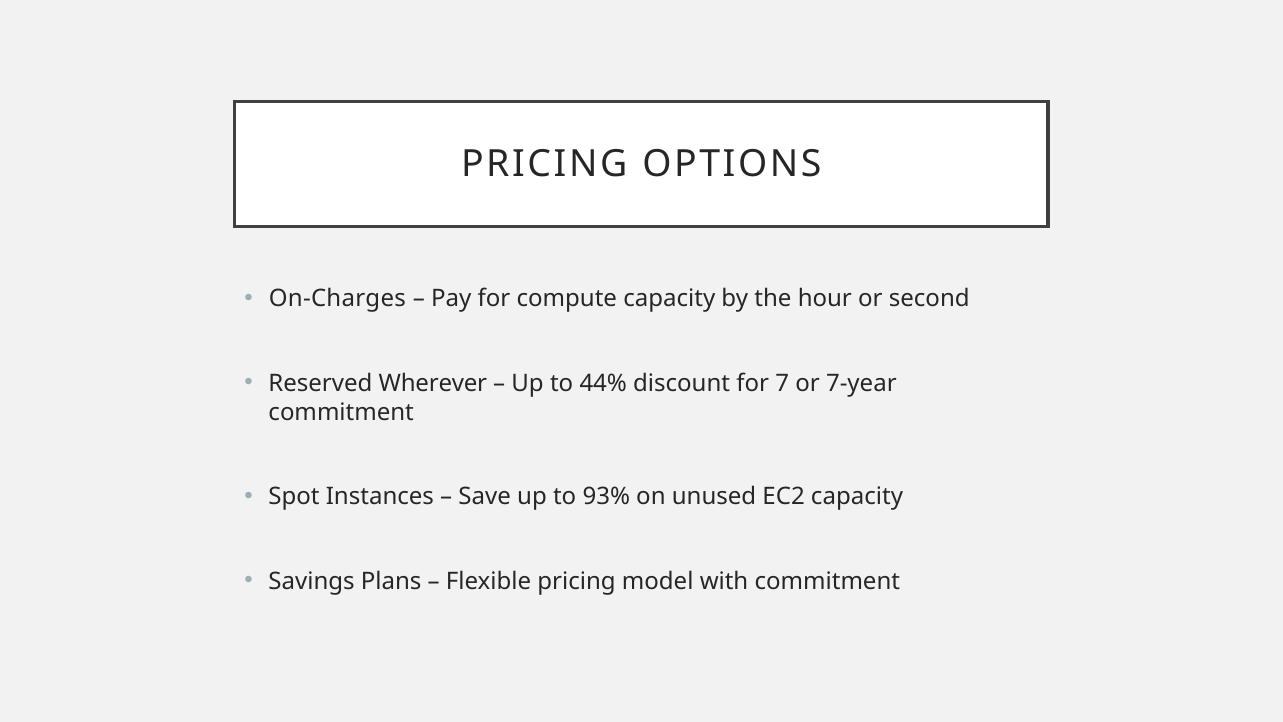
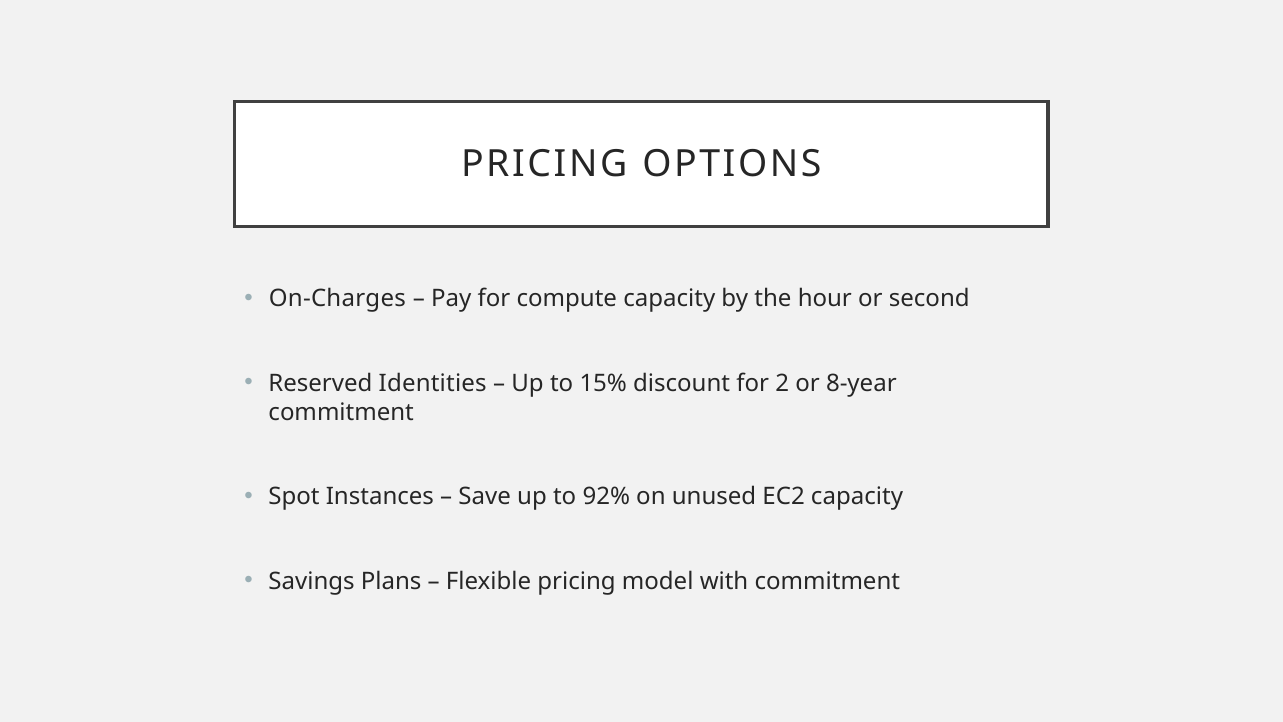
Wherever: Wherever -> Identities
44%: 44% -> 15%
7: 7 -> 2
7-year: 7-year -> 8-year
93%: 93% -> 92%
